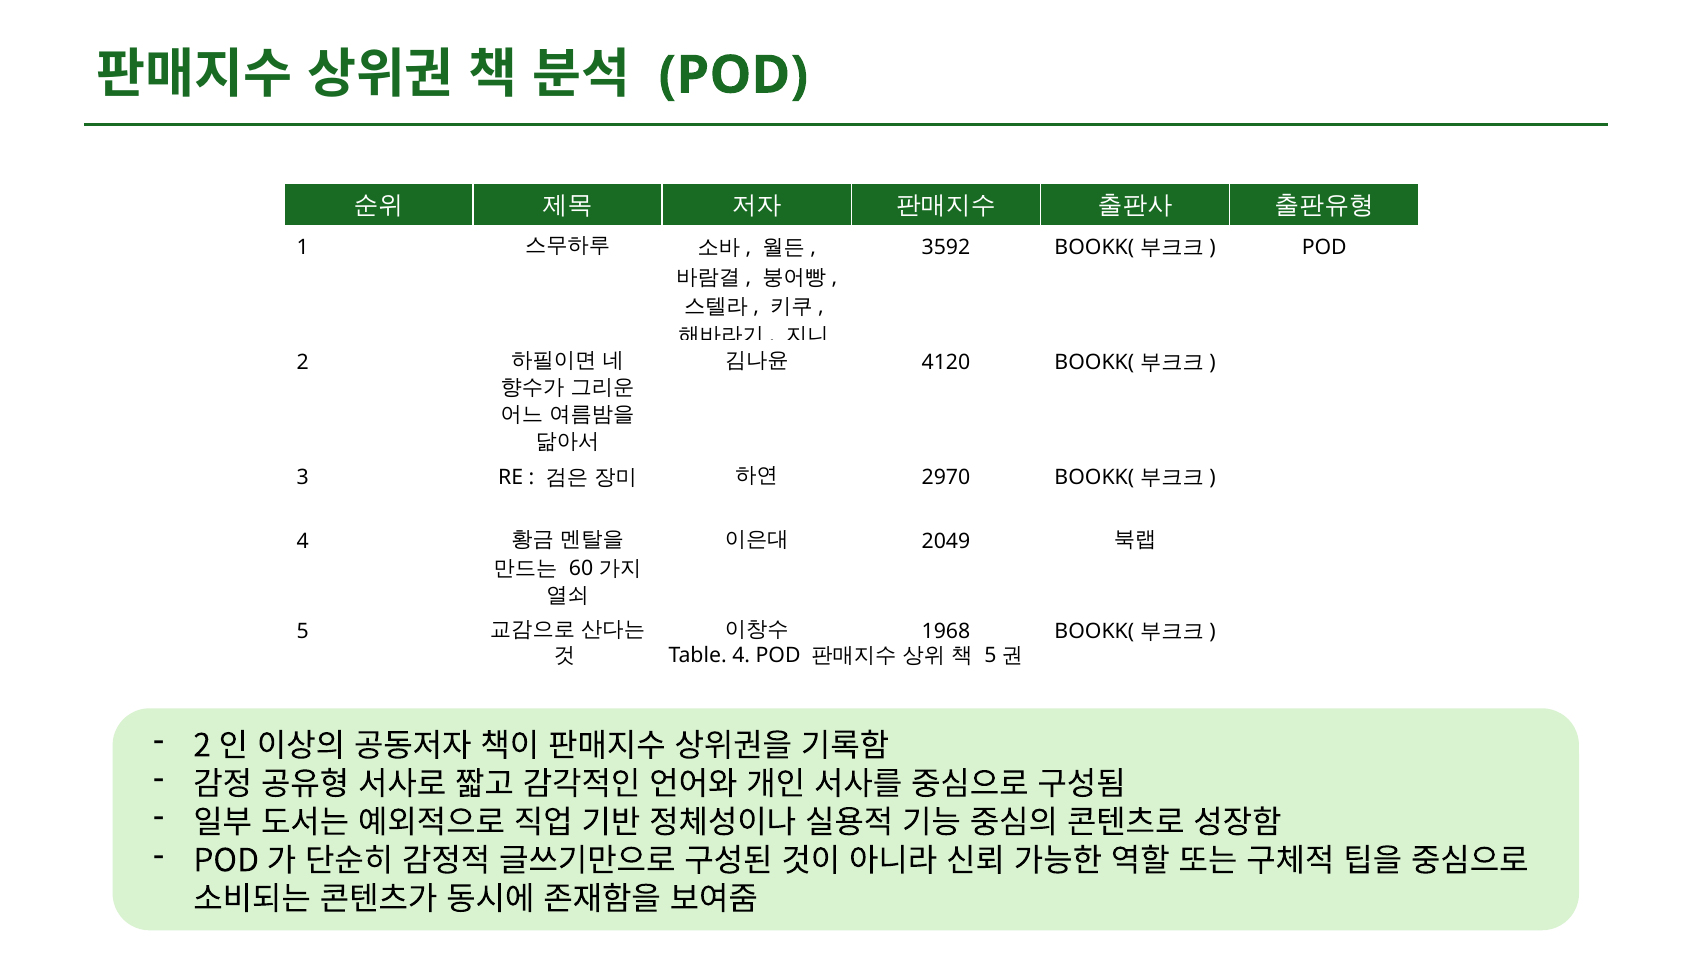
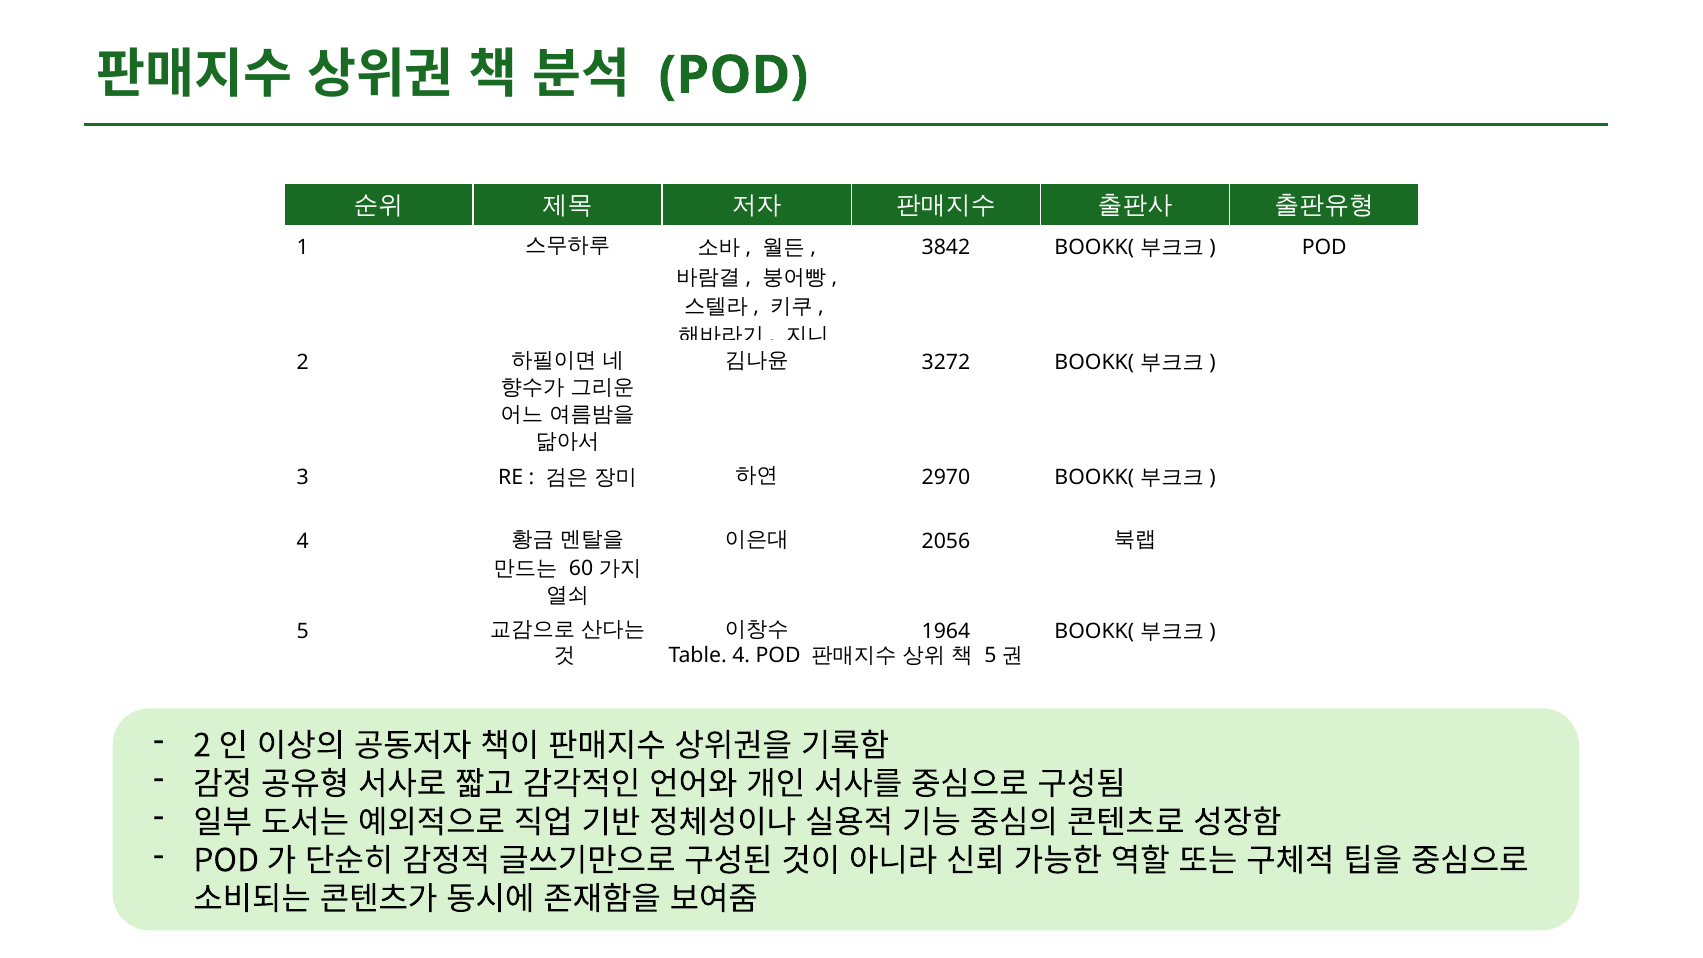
3592: 3592 -> 3842
4120: 4120 -> 3272
2049: 2049 -> 2056
1968: 1968 -> 1964
